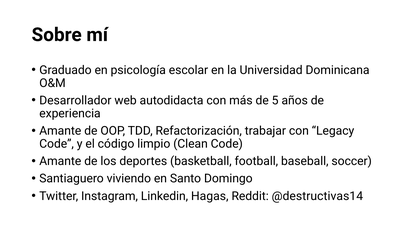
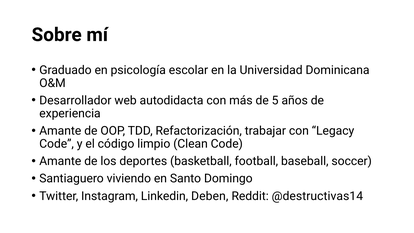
Hagas: Hagas -> Deben
